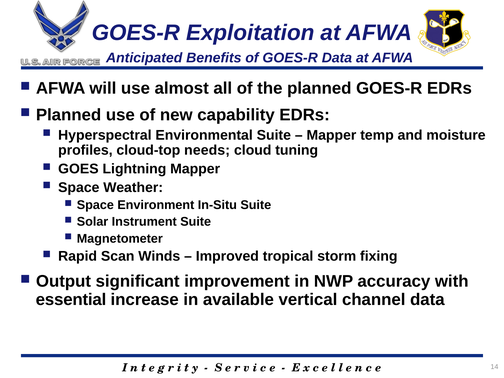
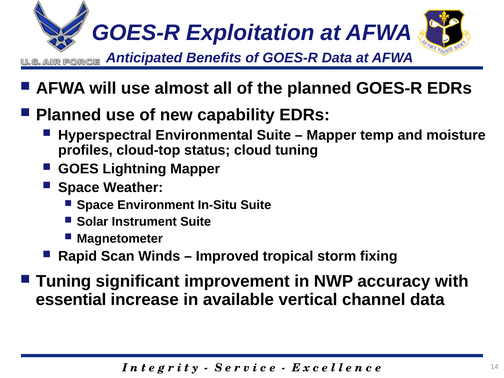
needs: needs -> status
Output at (63, 281): Output -> Tuning
